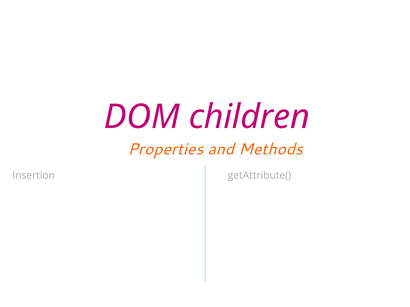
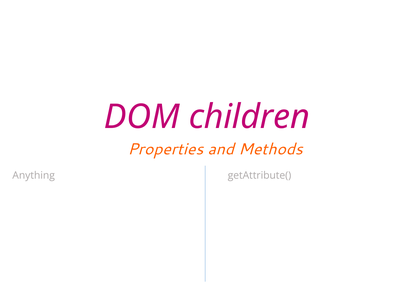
Insertion: Insertion -> Anything
